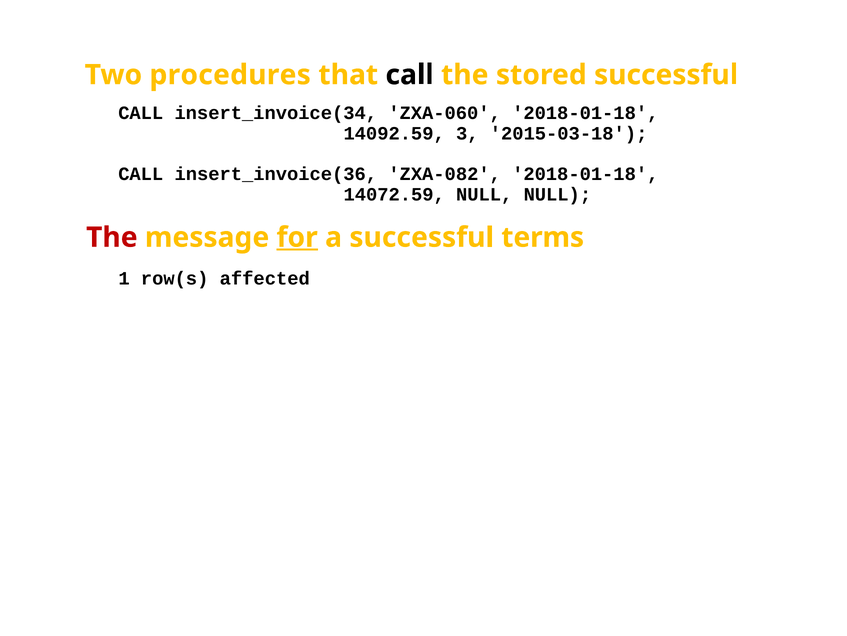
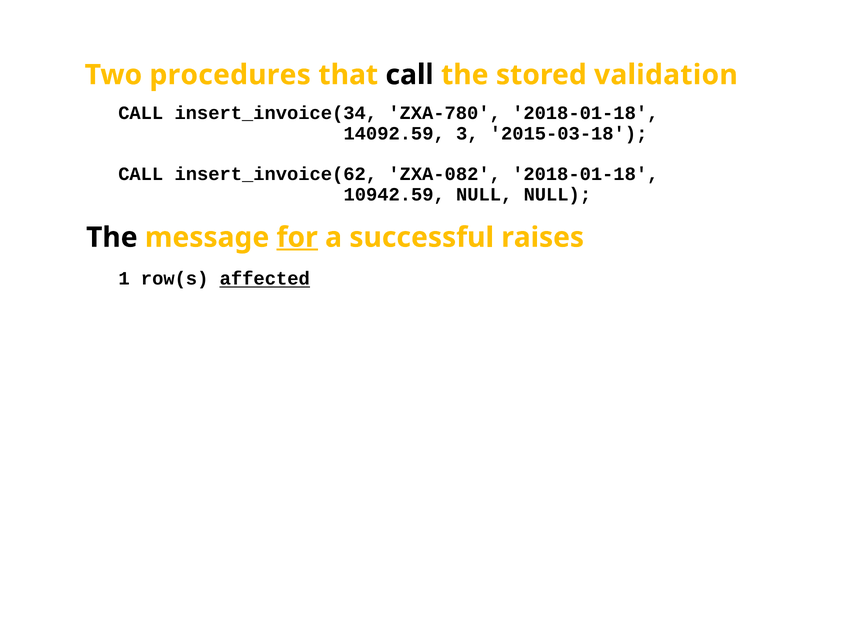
stored successful: successful -> validation
ZXA-060: ZXA-060 -> ZXA-780
insert_invoice(36: insert_invoice(36 -> insert_invoice(62
14072.59: 14072.59 -> 10942.59
The at (112, 237) colour: red -> black
terms: terms -> raises
affected underline: none -> present
